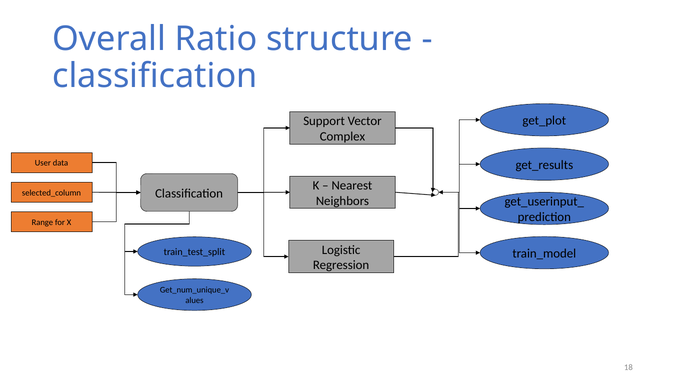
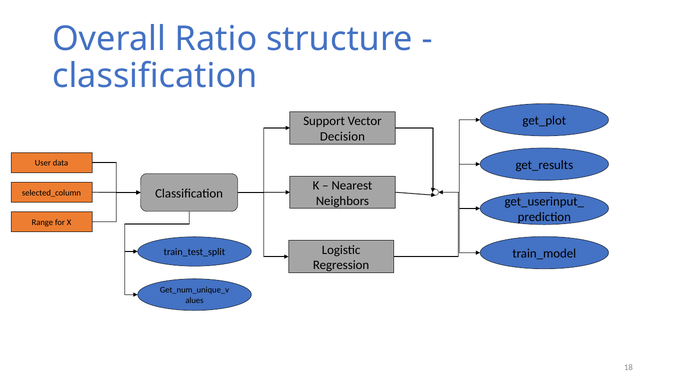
Complex: Complex -> Decision
